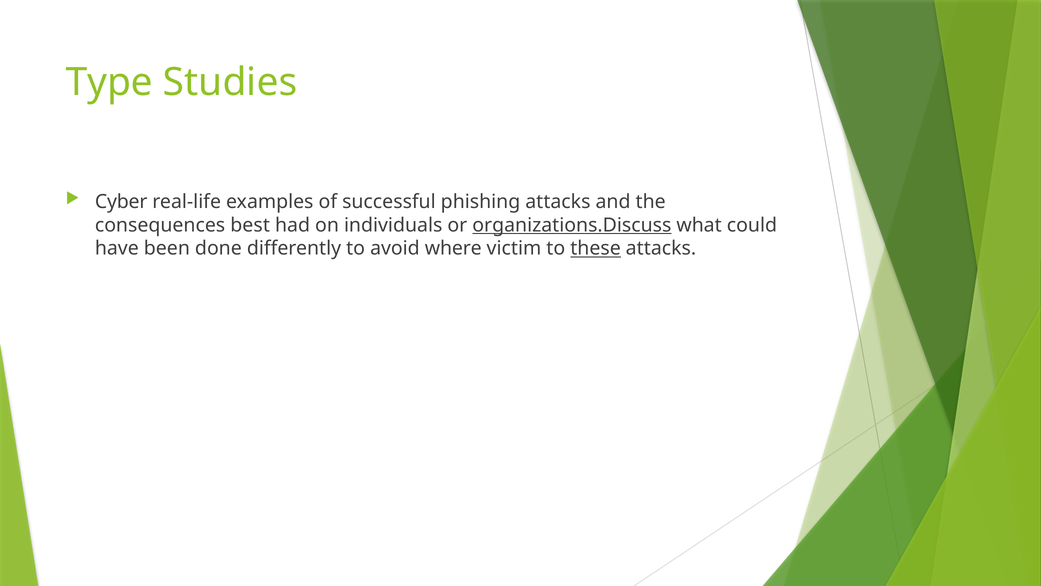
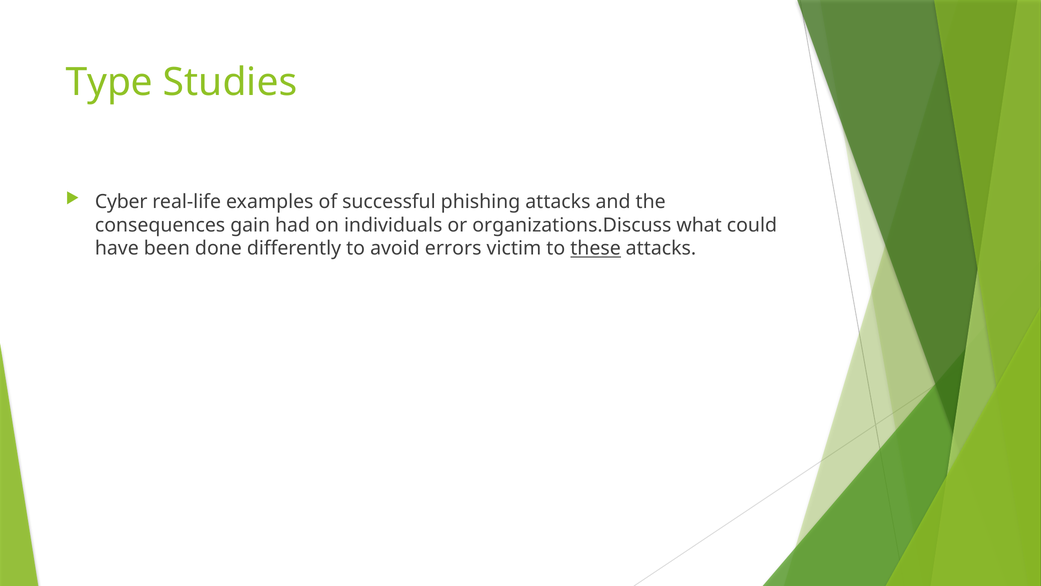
best: best -> gain
organizations.Discuss underline: present -> none
where: where -> errors
